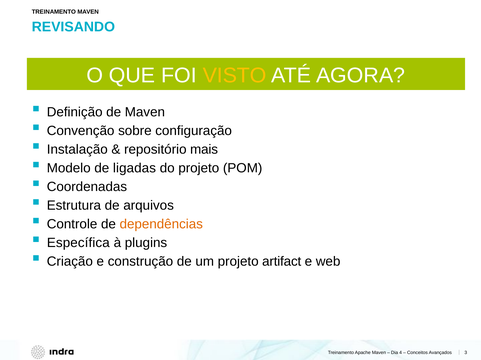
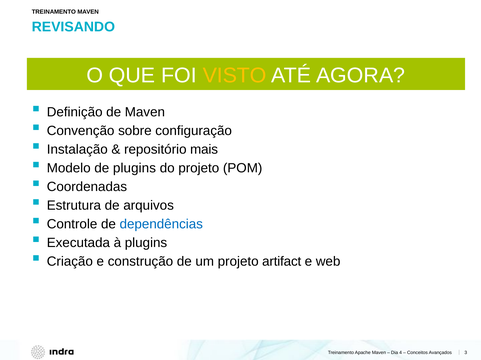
de ligadas: ligadas -> plugins
dependências colour: orange -> blue
Específica: Específica -> Executada
